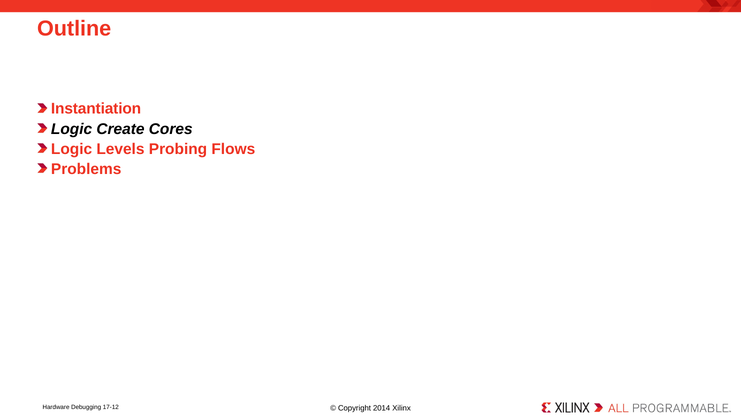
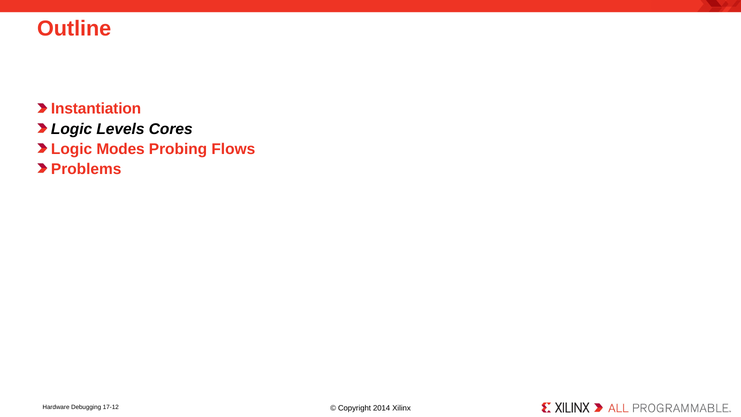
Create: Create -> Levels
Levels: Levels -> Modes
